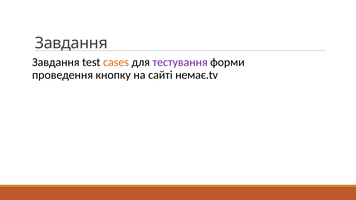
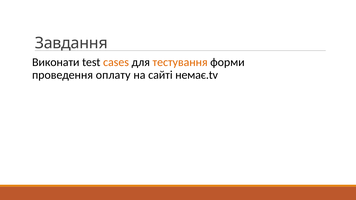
Завдання at (56, 62): Завдання -> Виконати
тестування colour: purple -> orange
кнопку: кнопку -> оплату
